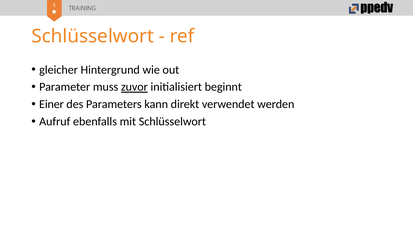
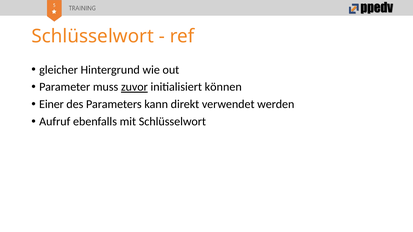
beginnt: beginnt -> können
